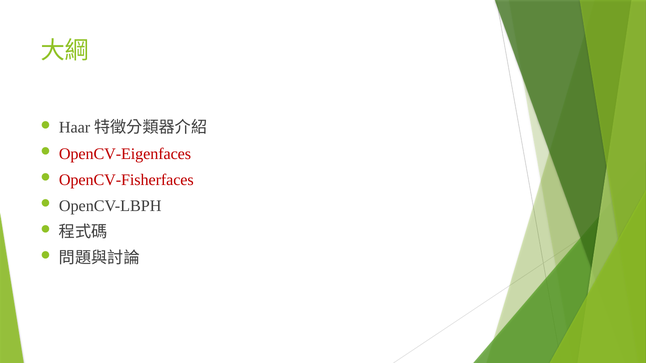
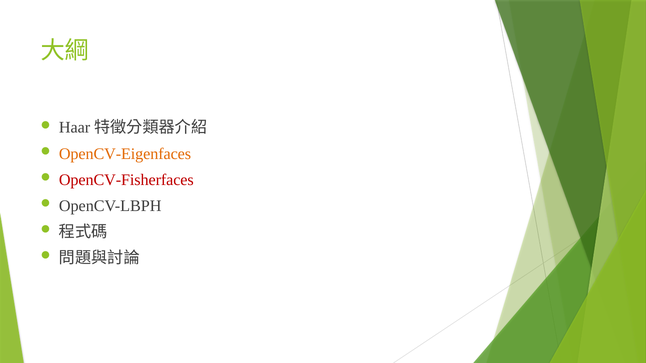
OpenCV-Eigenfaces colour: red -> orange
